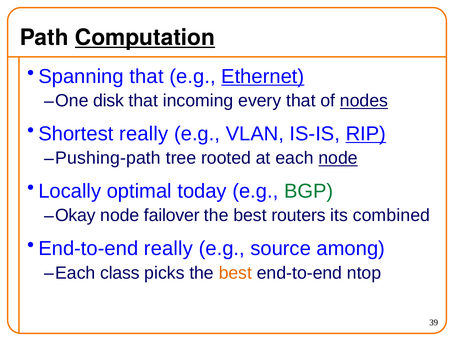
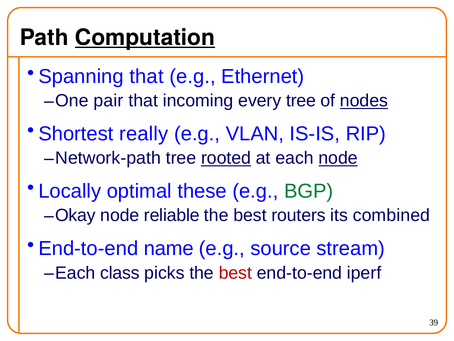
Ethernet underline: present -> none
disk: disk -> pair
every that: that -> tree
RIP underline: present -> none
Pushing-path: Pushing-path -> Network-path
rooted underline: none -> present
today: today -> these
failover: failover -> reliable
End-to-end really: really -> name
among: among -> stream
best at (235, 272) colour: orange -> red
ntop: ntop -> iperf
